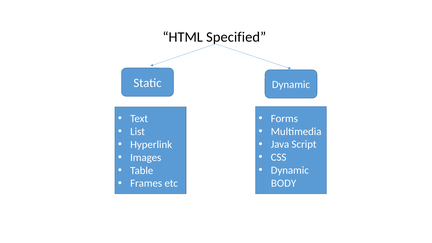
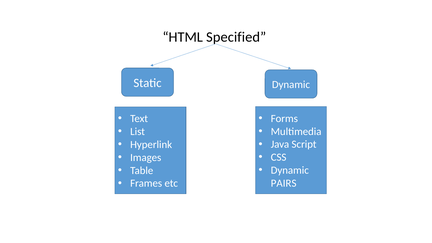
BODY: BODY -> PAIRS
